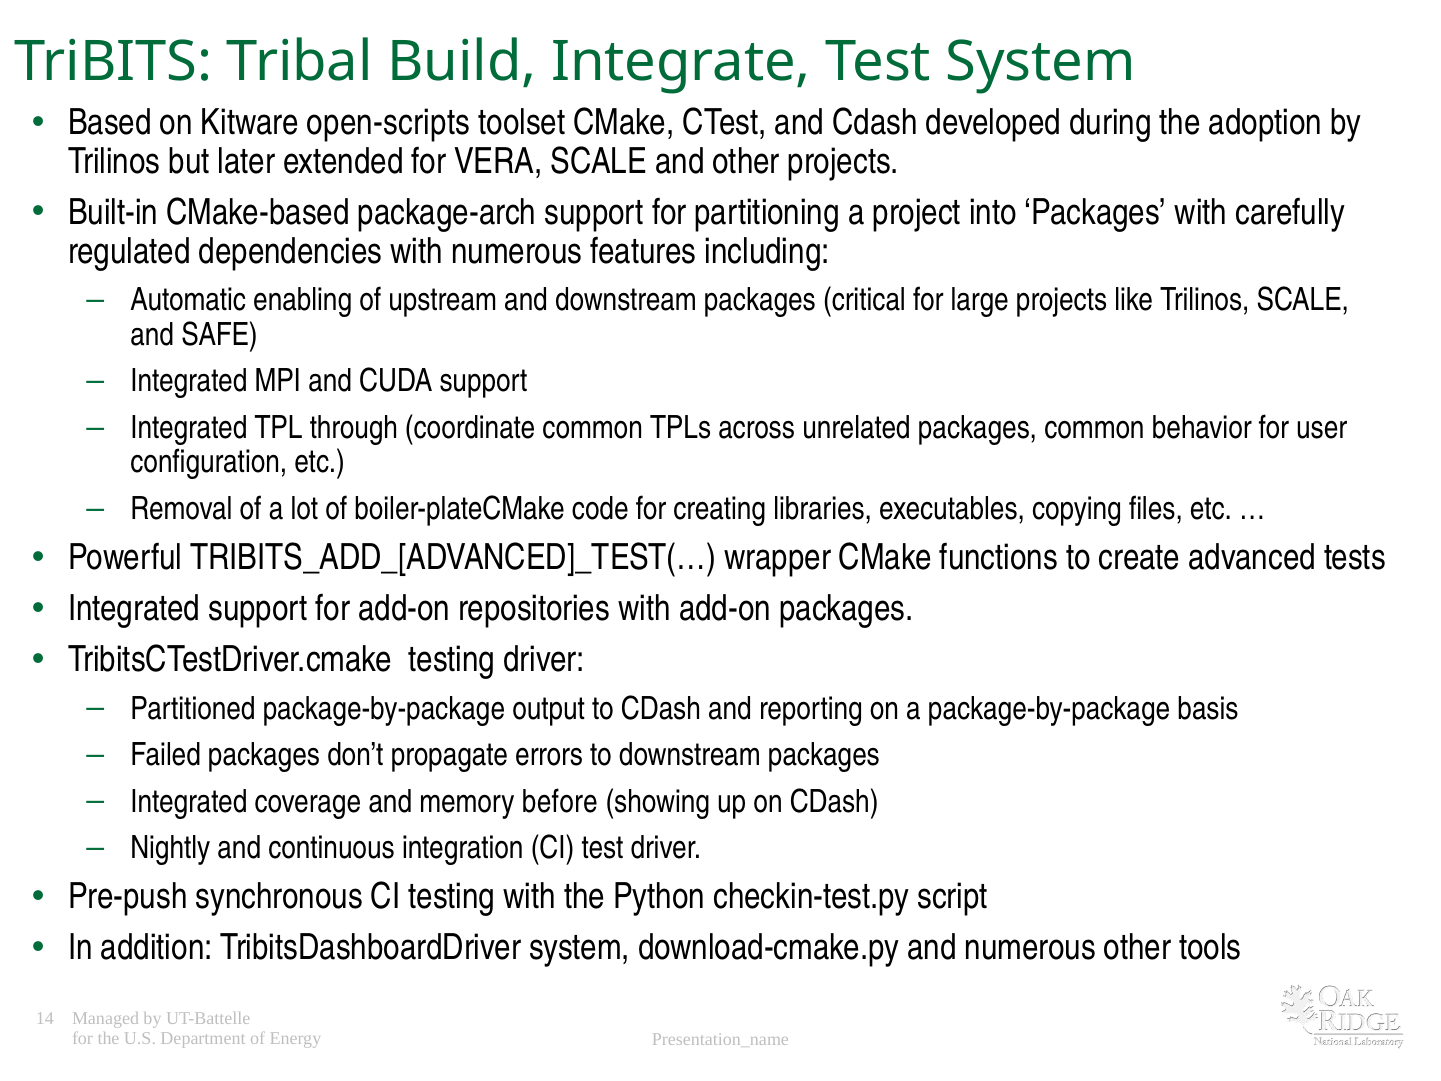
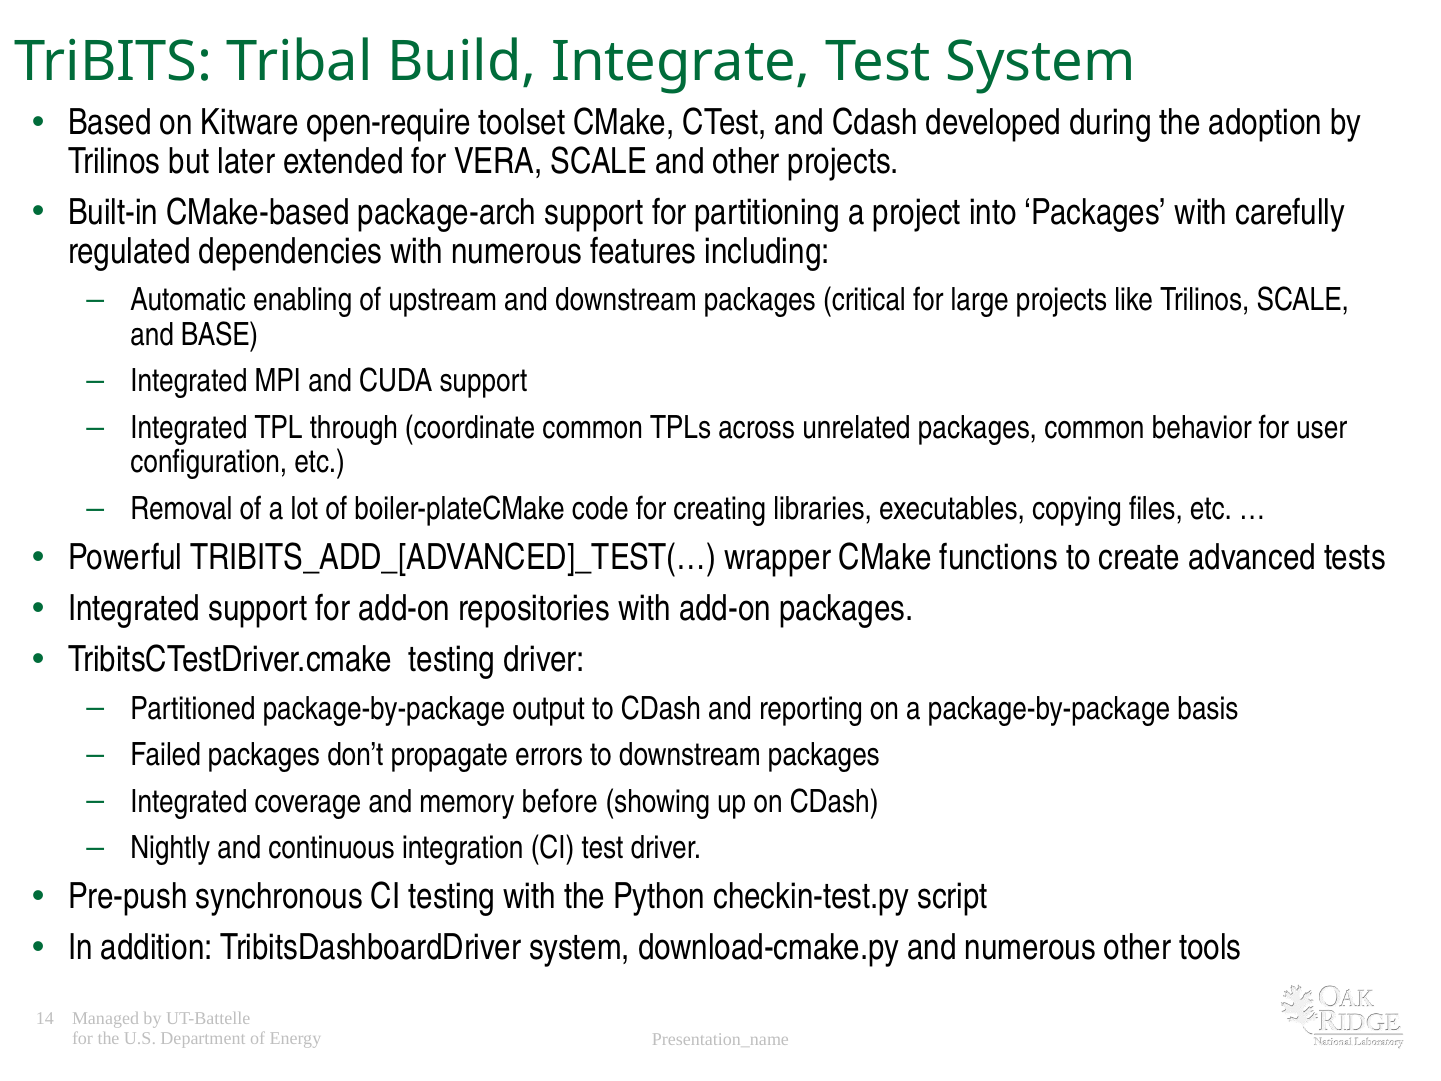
open-scripts: open-scripts -> open-require
SAFE: SAFE -> BASE
